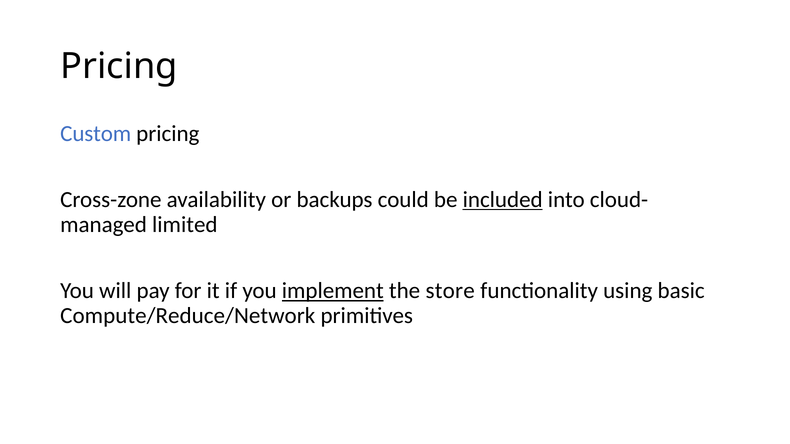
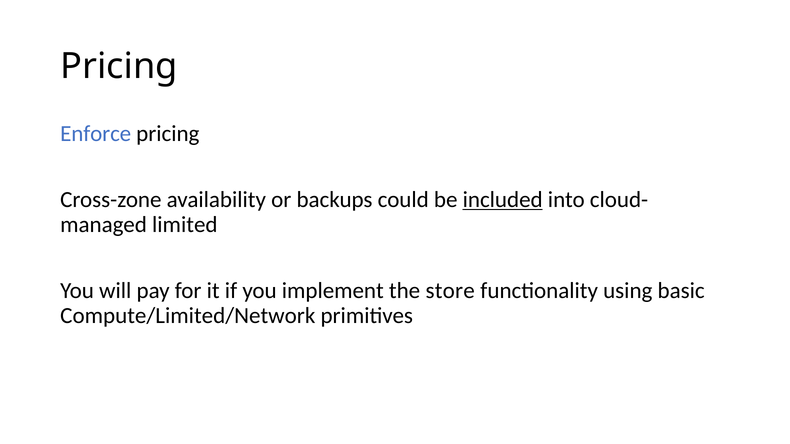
Custom: Custom -> Enforce
implement underline: present -> none
Compute/Reduce/Network: Compute/Reduce/Network -> Compute/Limited/Network
